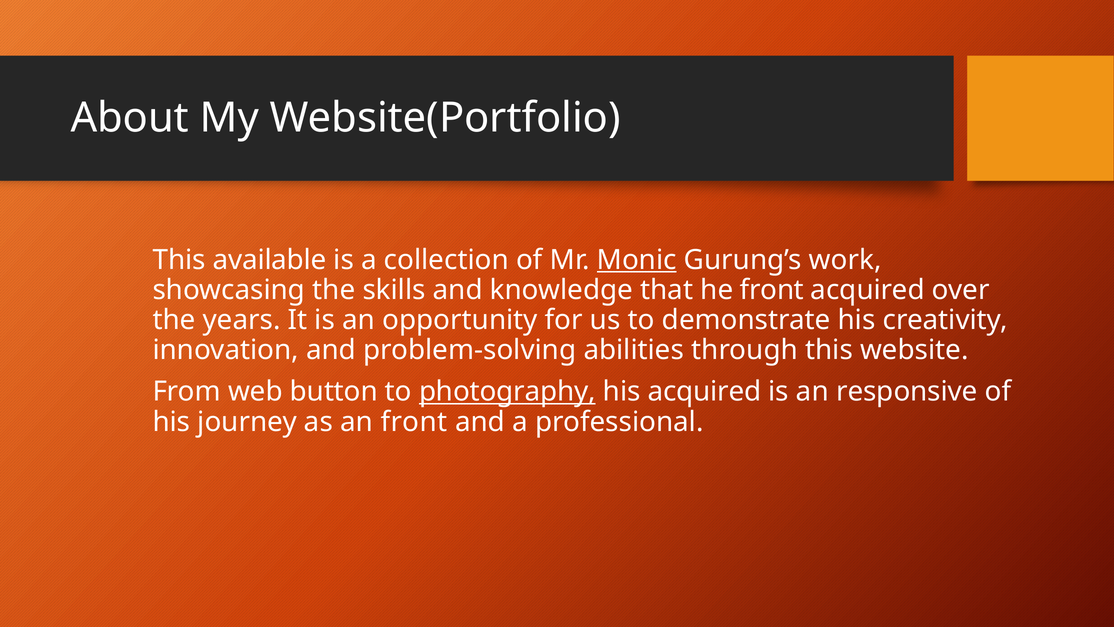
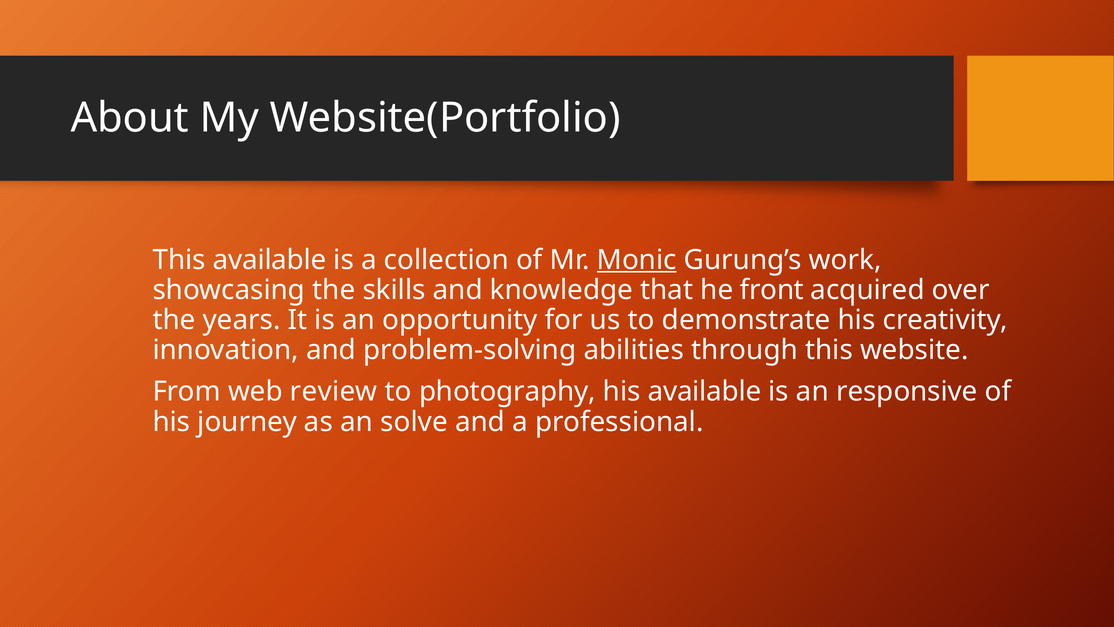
button: button -> review
photography underline: present -> none
his acquired: acquired -> available
an front: front -> solve
